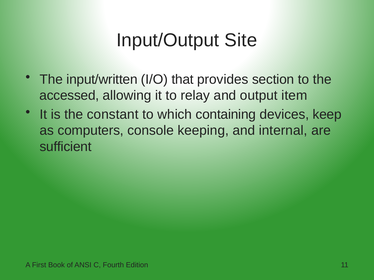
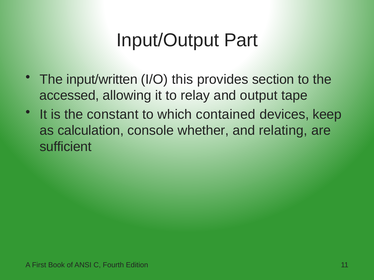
Site: Site -> Part
that: that -> this
item: item -> tape
containing: containing -> contained
computers: computers -> calculation
keeping: keeping -> whether
internal: internal -> relating
